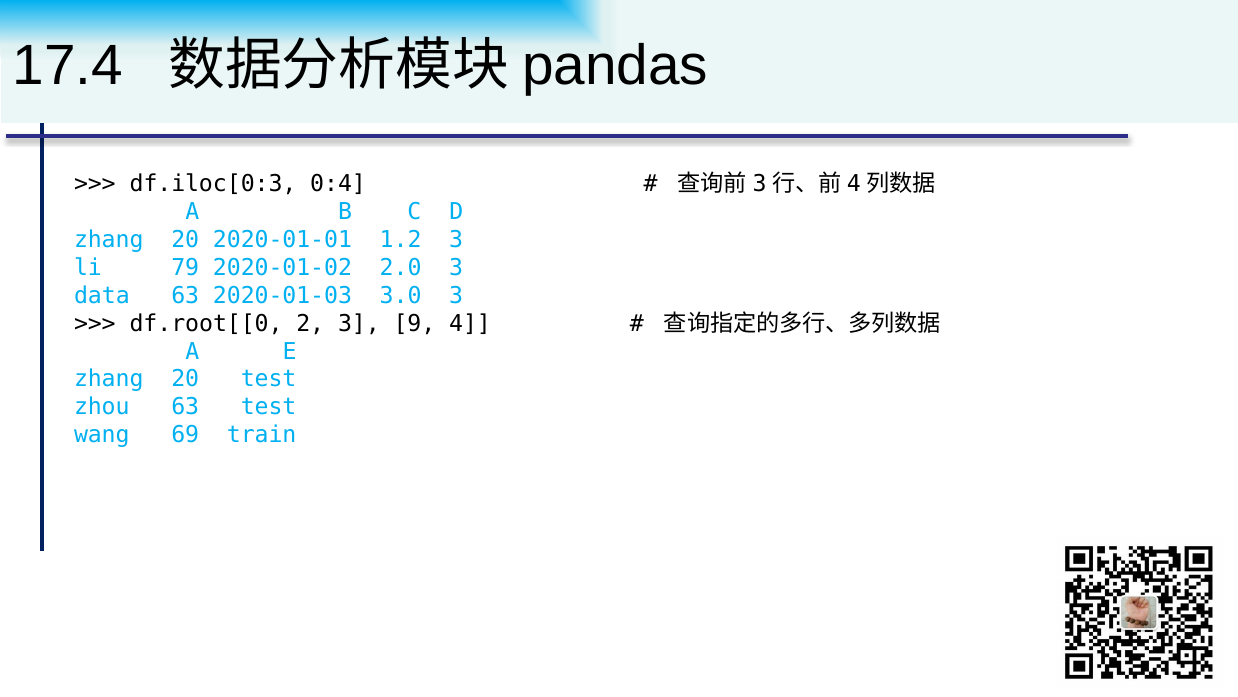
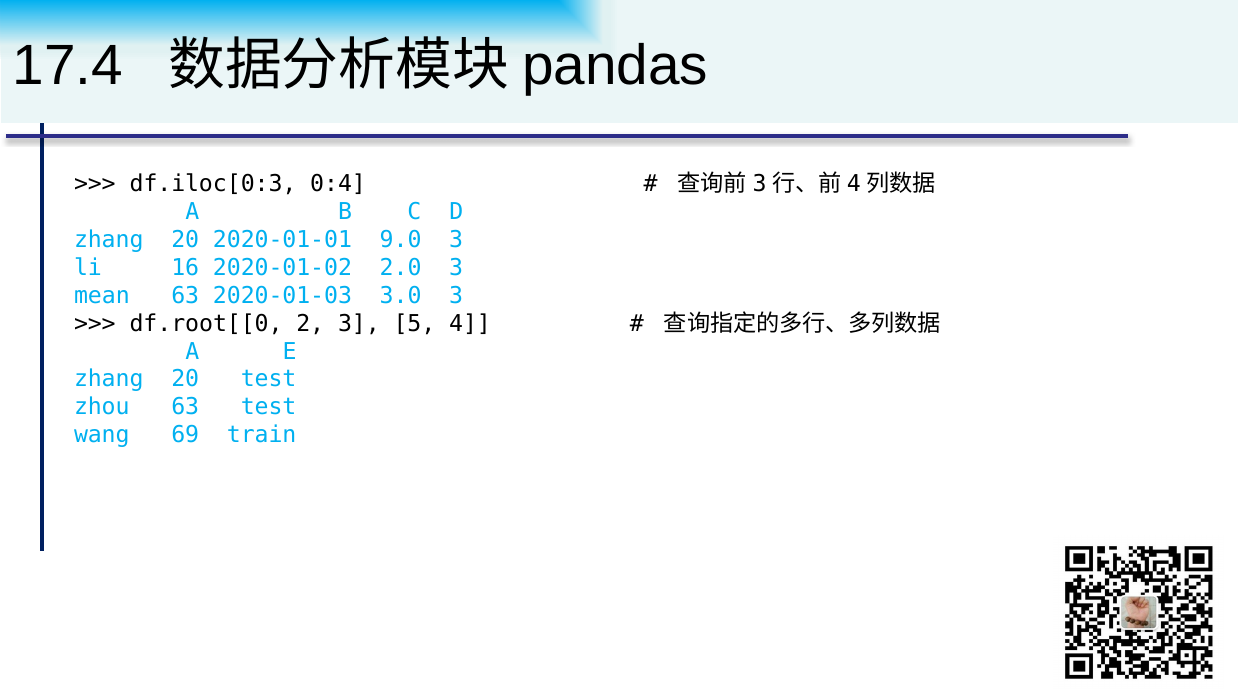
1.2: 1.2 -> 9.0
79: 79 -> 16
data: data -> mean
9: 9 -> 5
